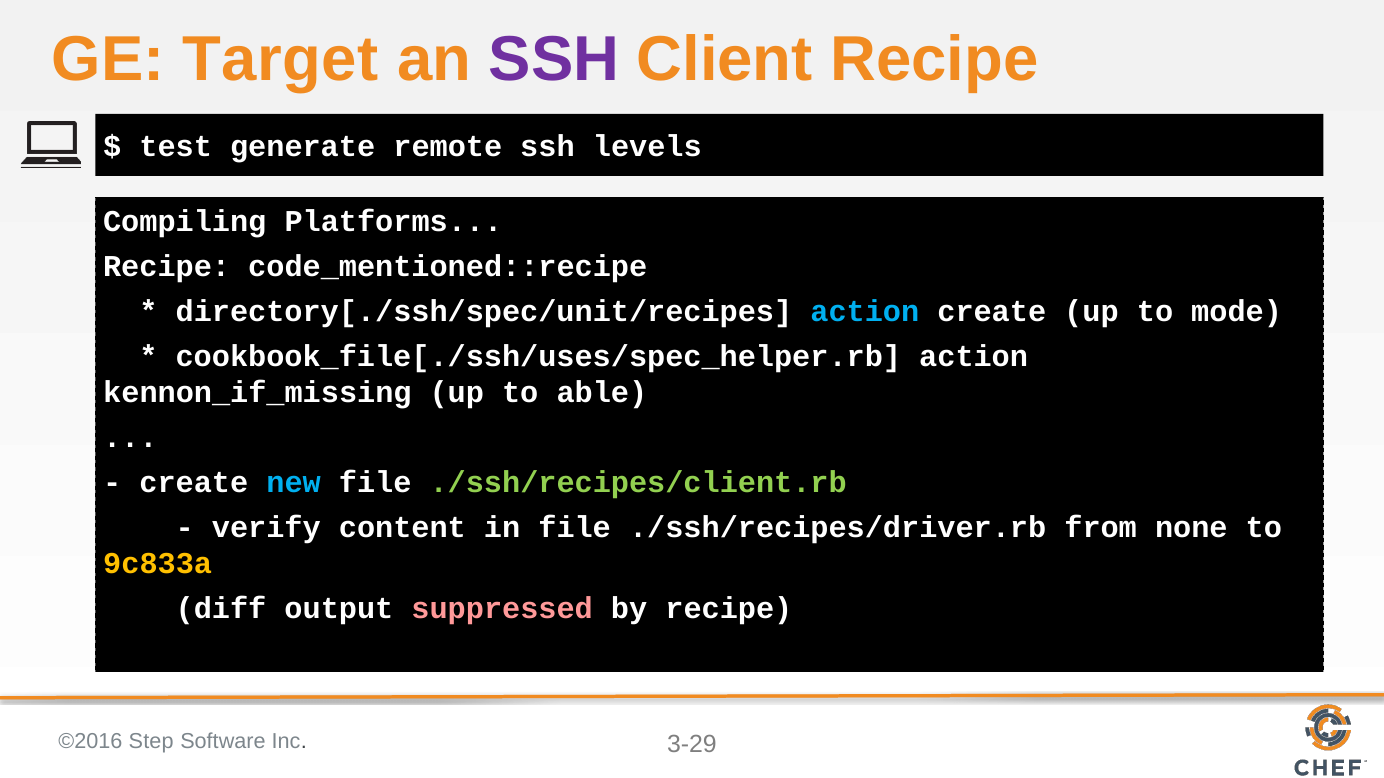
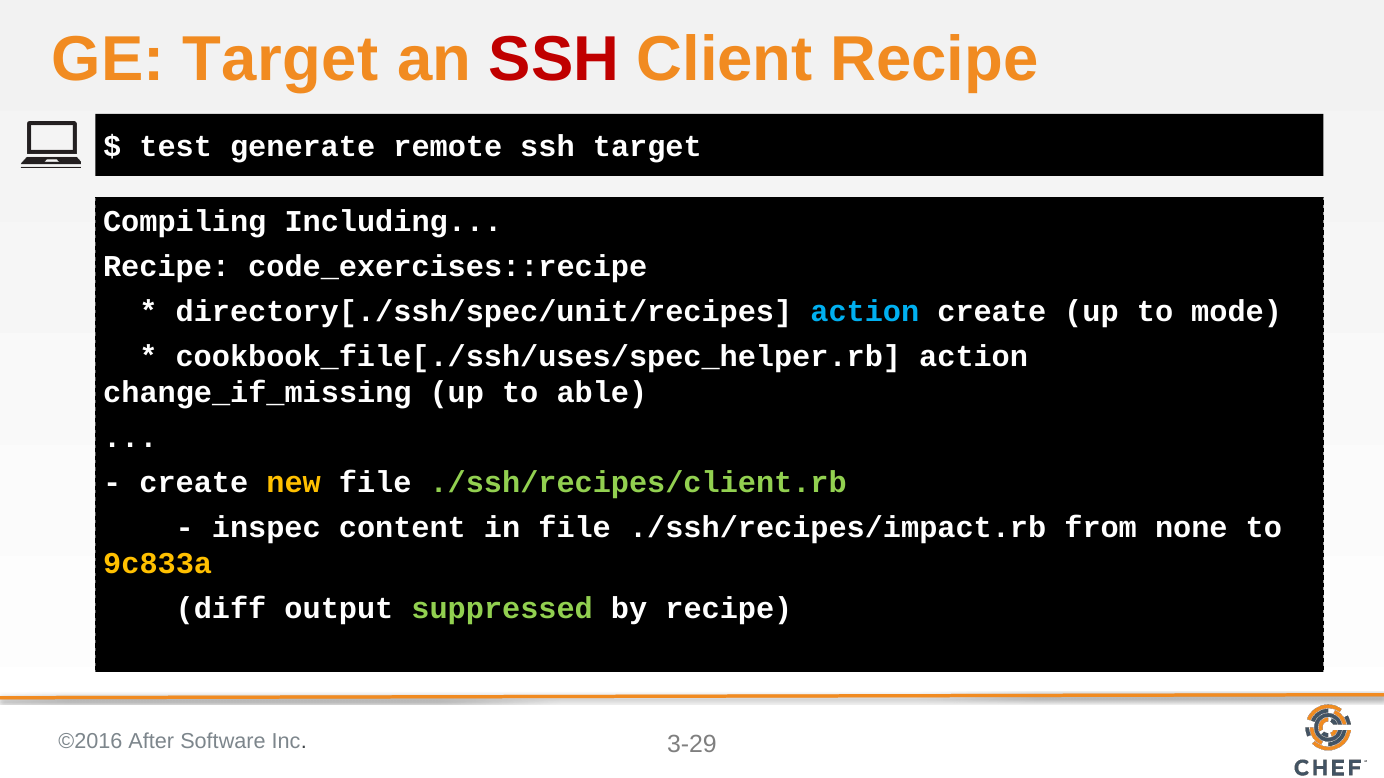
SSH at (554, 60) colour: purple -> red
ssh levels: levels -> target
Platforms: Platforms -> Including
code_mentioned::recipe: code_mentioned::recipe -> code_exercises::recipe
kennon_if_missing: kennon_if_missing -> change_if_missing
new colour: light blue -> yellow
verify: verify -> inspec
./ssh/recipes/driver.rb: ./ssh/recipes/driver.rb -> ./ssh/recipes/impact.rb
suppressed colour: pink -> light green
Step: Step -> After
